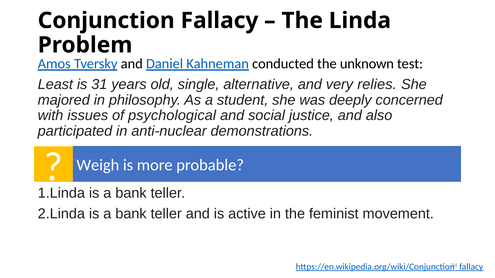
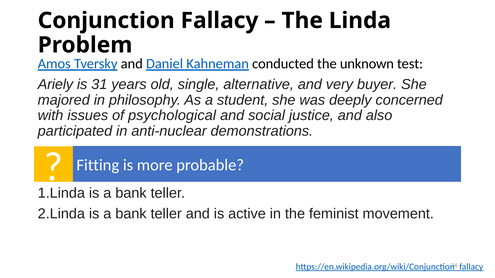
Least: Least -> Ariely
relies: relies -> buyer
Weigh: Weigh -> Fitting
